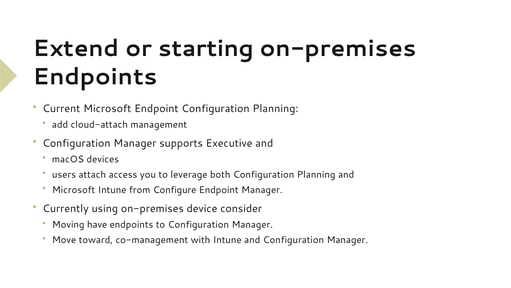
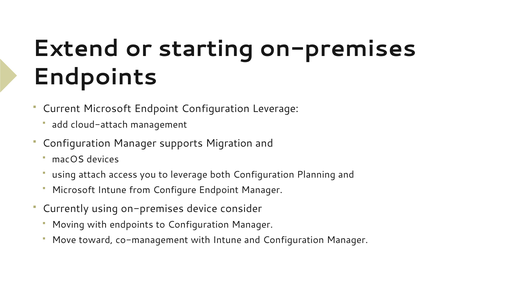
Endpoint Configuration Planning: Planning -> Leverage
Executive: Executive -> Migration
users at (64, 174): users -> using
Moving have: have -> with
